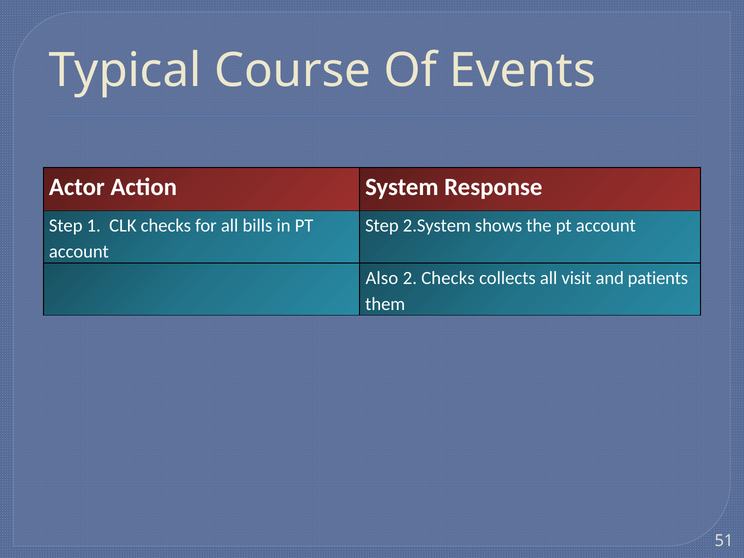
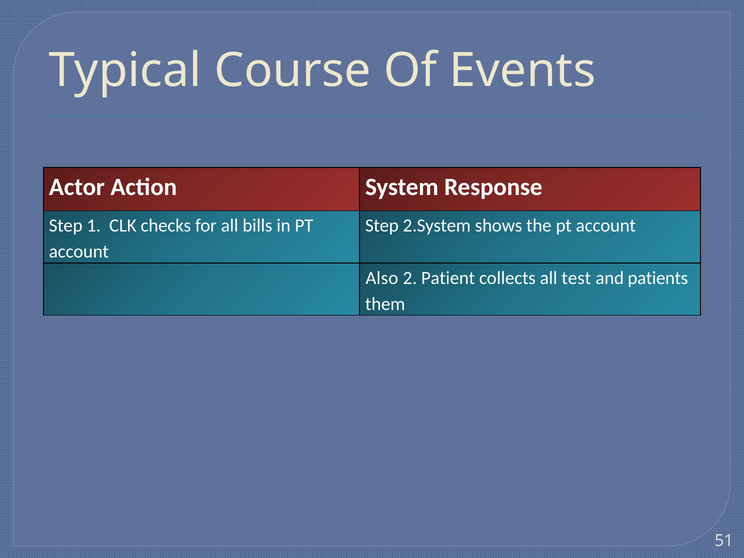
2 Checks: Checks -> Patient
visit: visit -> test
